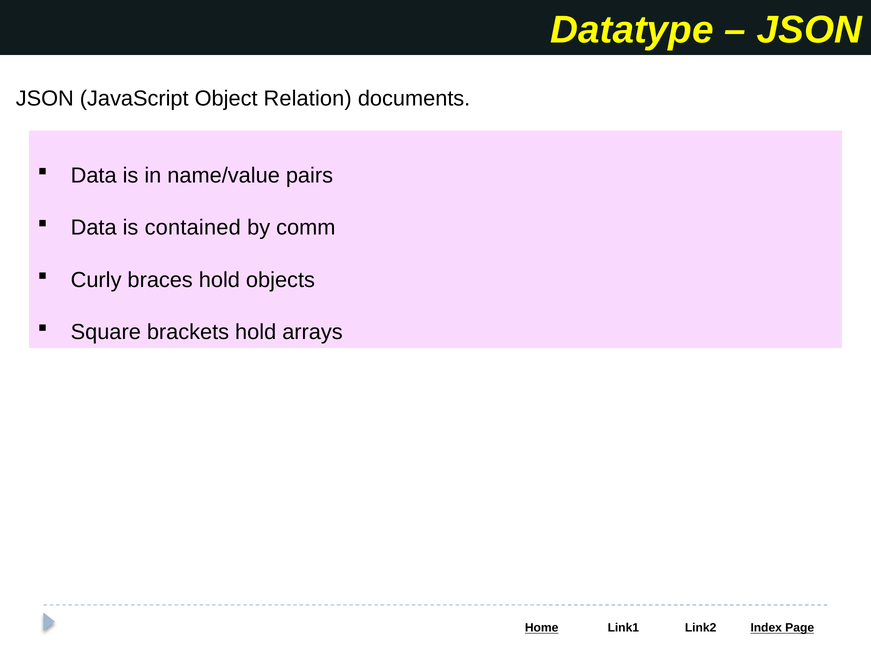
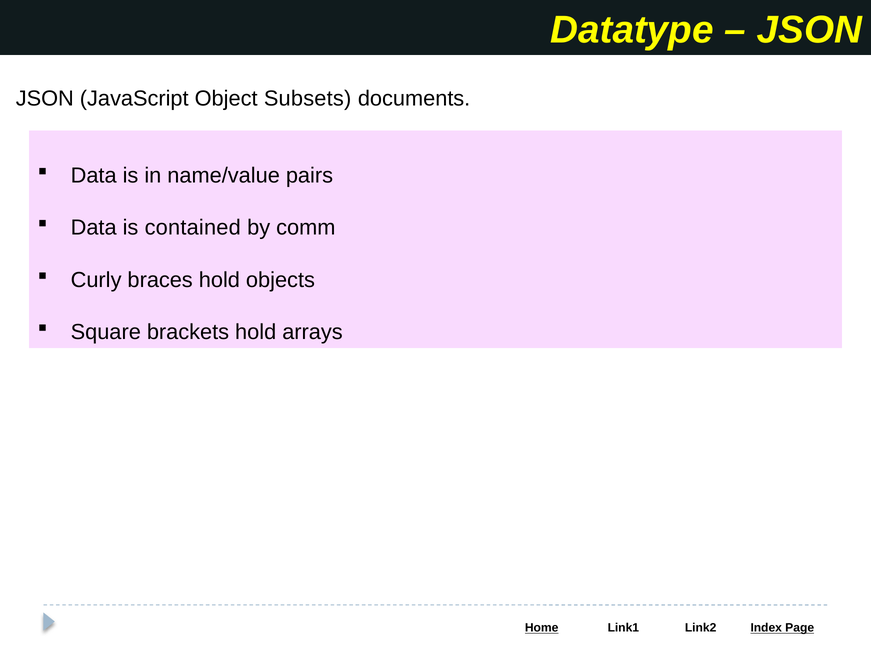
Relation: Relation -> Subsets
